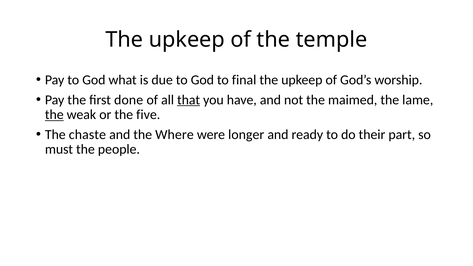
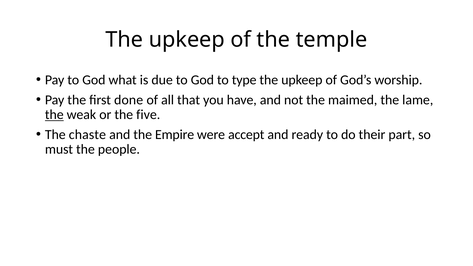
final: final -> type
that underline: present -> none
Where: Where -> Empire
longer: longer -> accept
